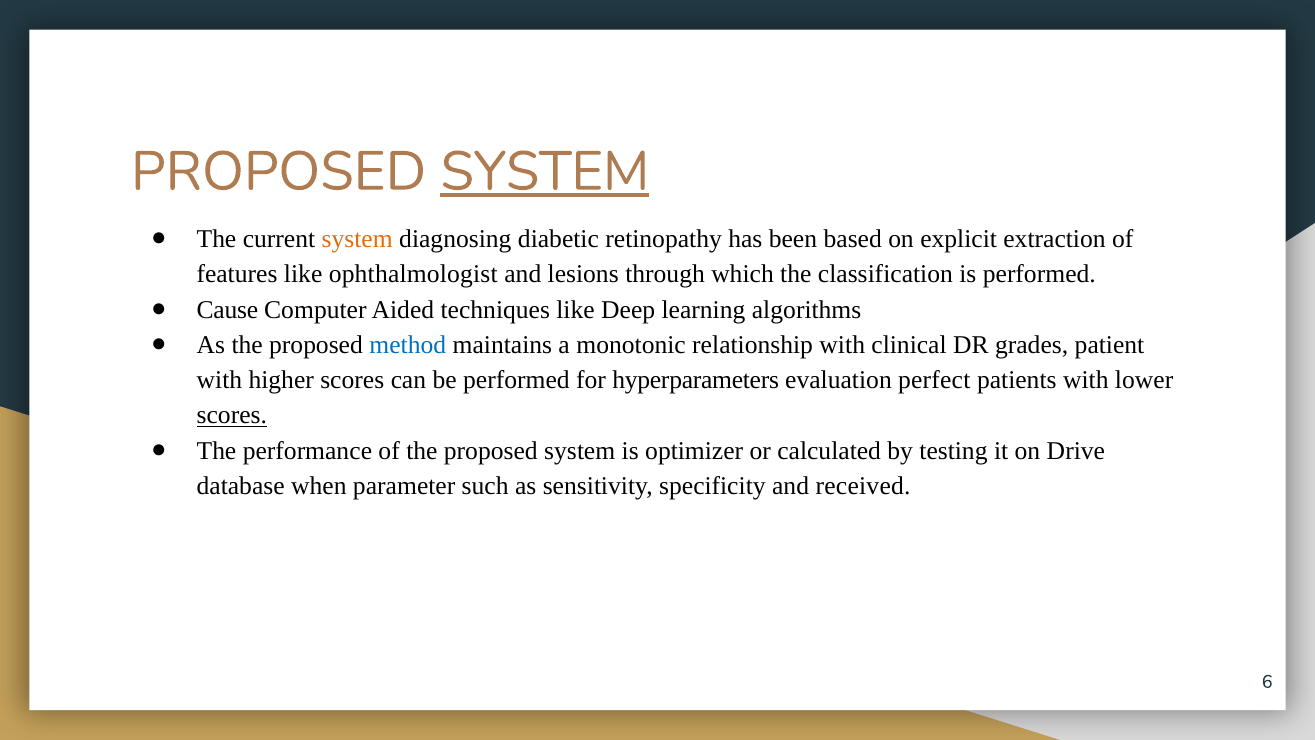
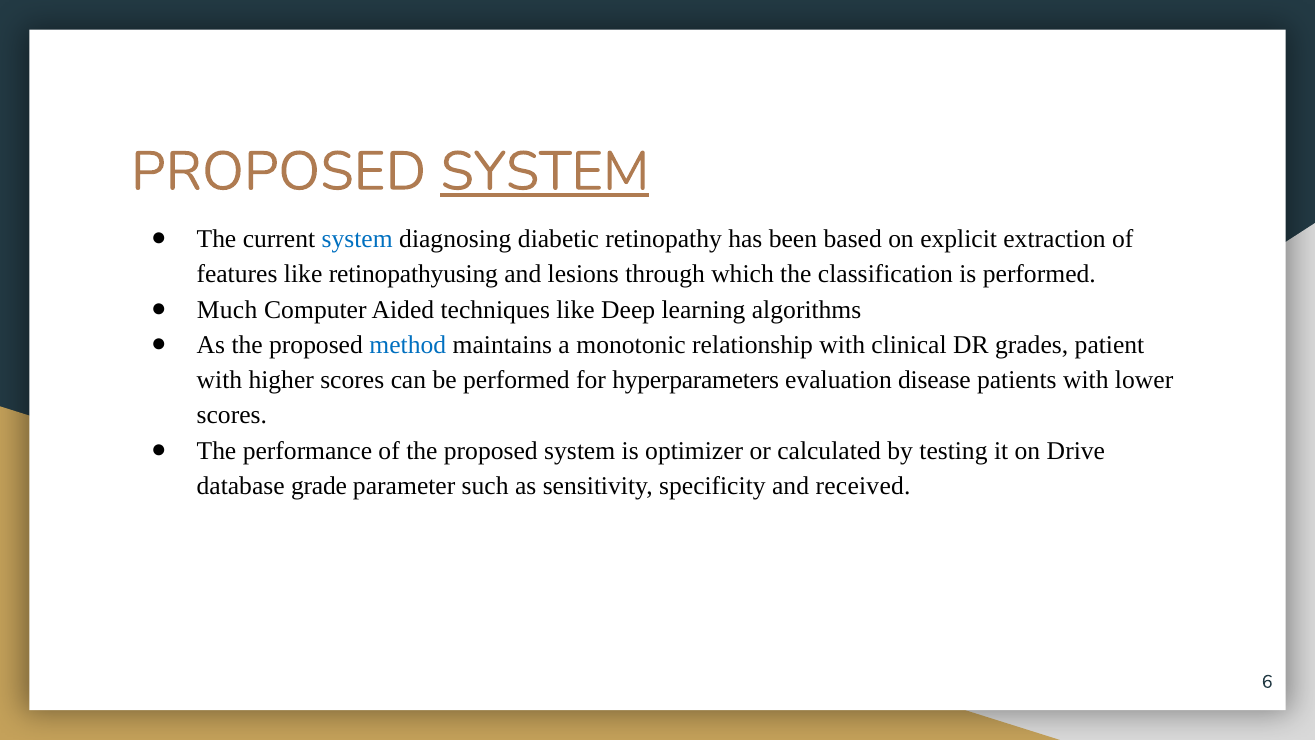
system at (357, 239) colour: orange -> blue
ophthalmologist: ophthalmologist -> retinopathyusing
Cause: Cause -> Much
perfect: perfect -> disease
scores at (232, 415) underline: present -> none
when: when -> grade
